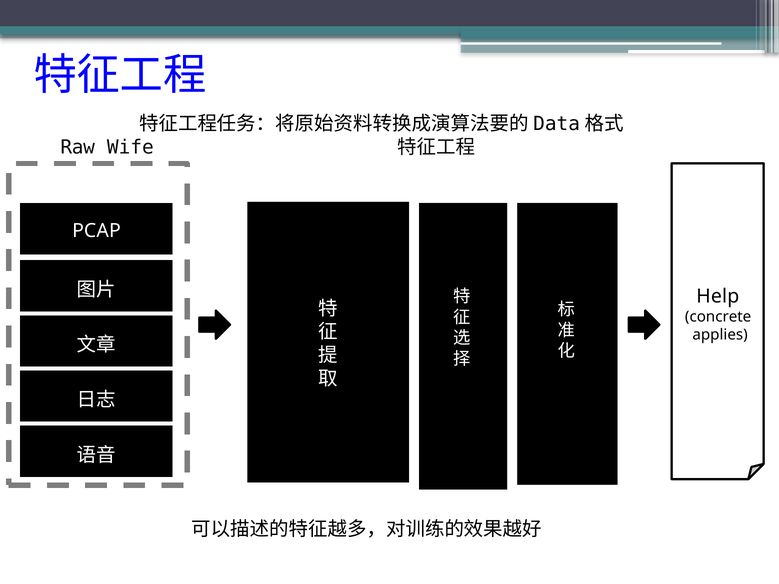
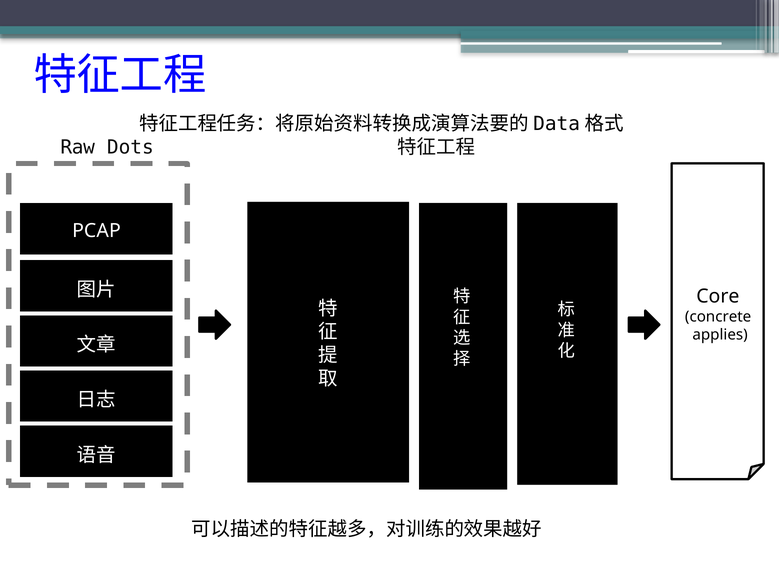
Wife: Wife -> Dots
Help: Help -> Core
